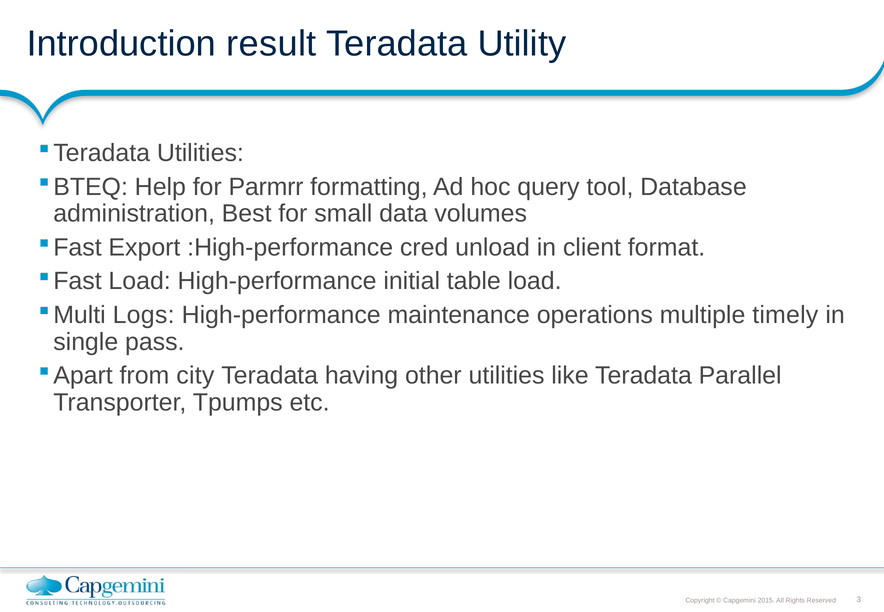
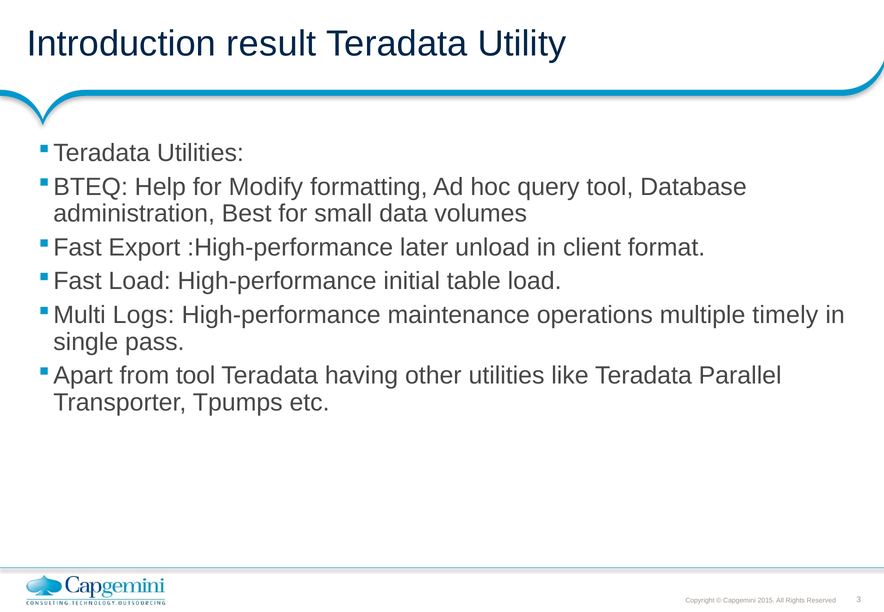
Parmrr: Parmrr -> Modify
cred: cred -> later
from city: city -> tool
